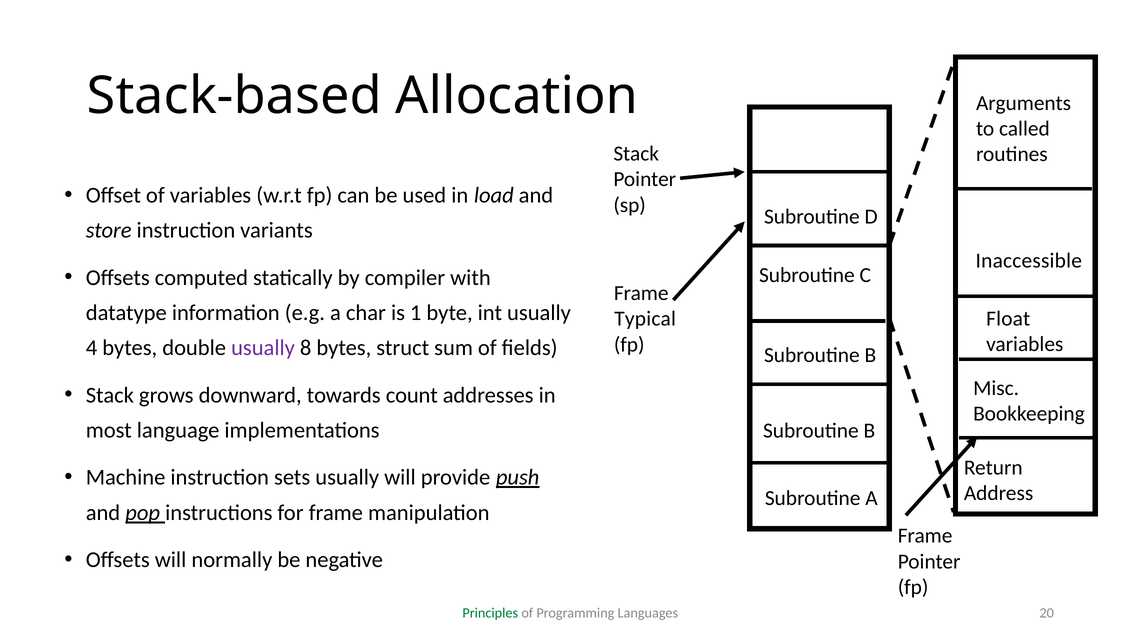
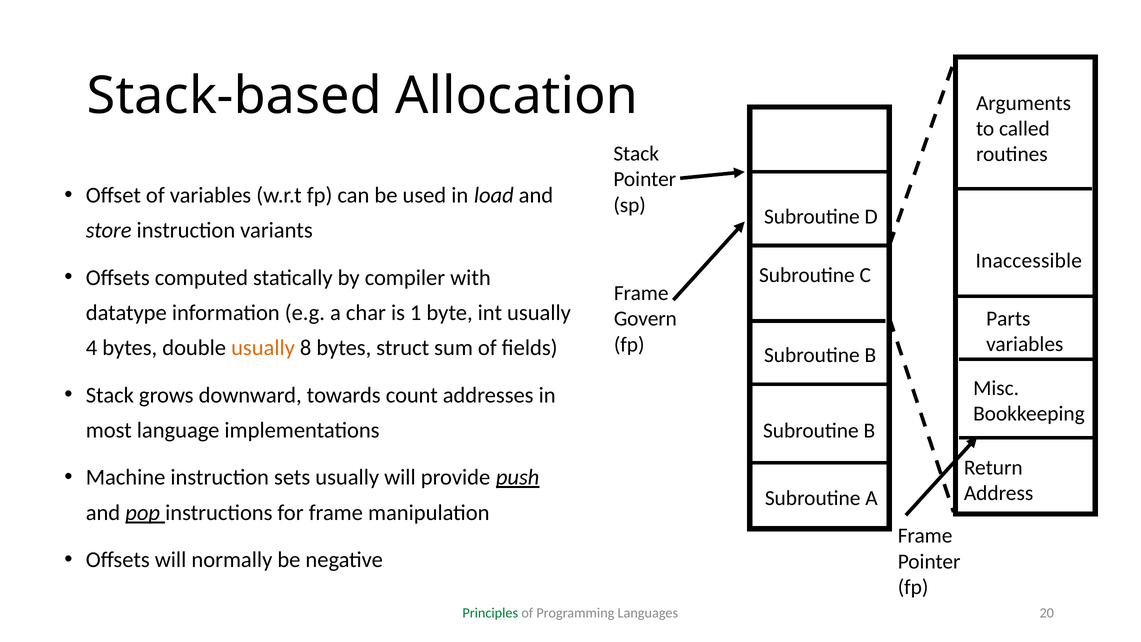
Float: Float -> Parts
Typical: Typical -> Govern
usually at (263, 348) colour: purple -> orange
